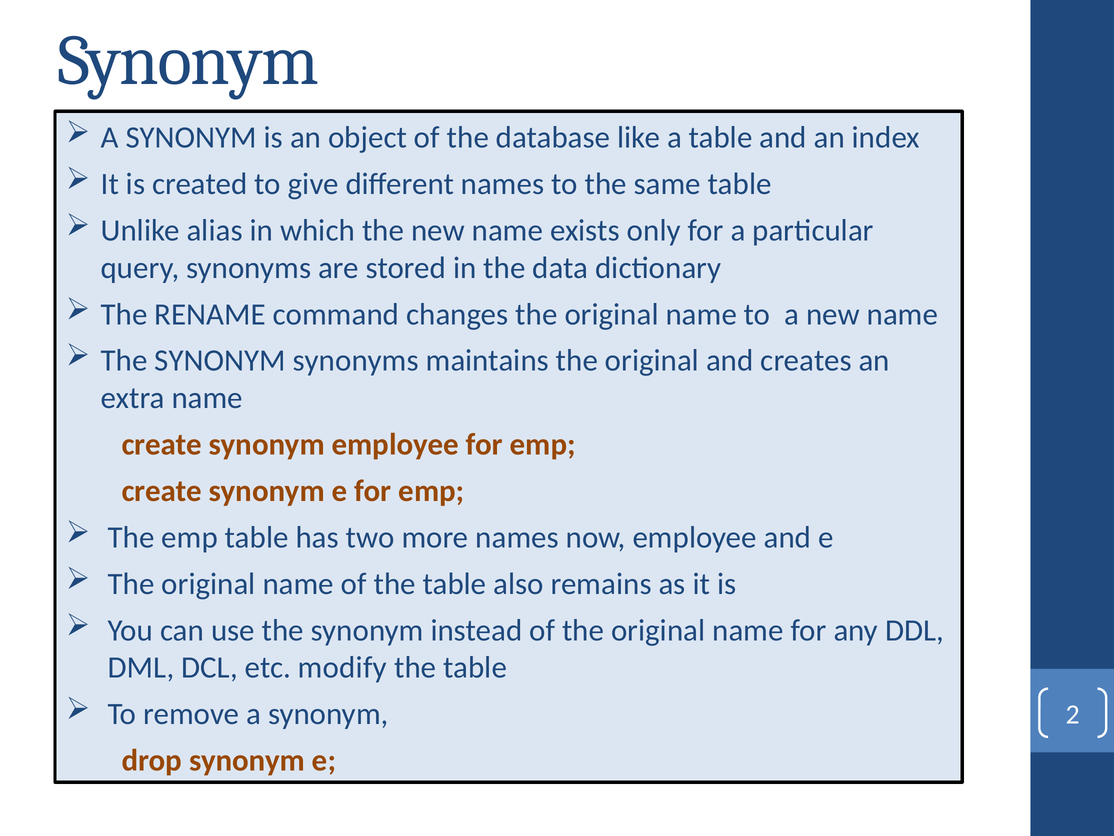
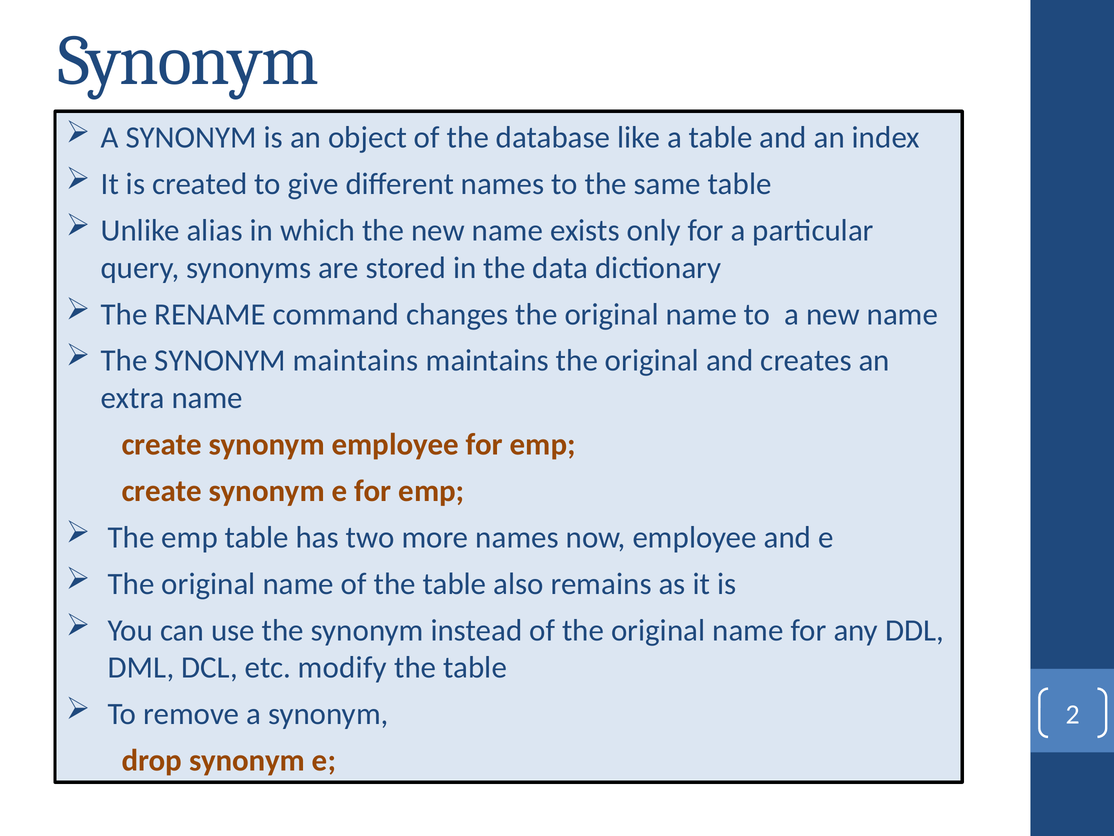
SYNONYM synonyms: synonyms -> maintains
